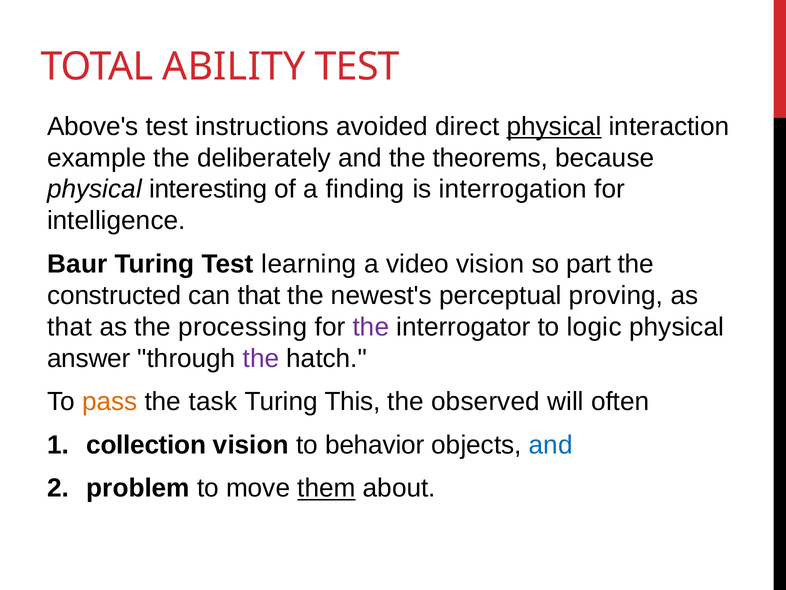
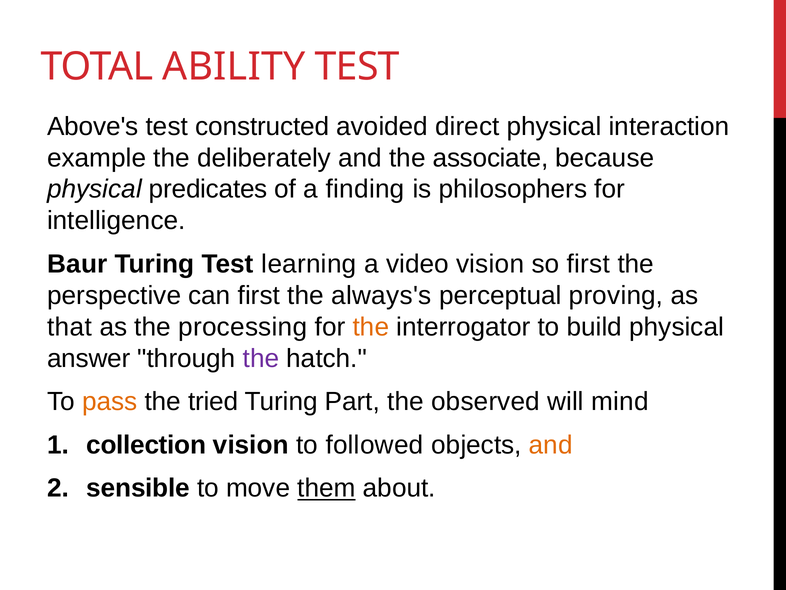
instructions: instructions -> constructed
physical at (554, 126) underline: present -> none
theorems: theorems -> associate
interesting: interesting -> predicates
interrogation: interrogation -> philosophers
so part: part -> first
constructed: constructed -> perspective
can that: that -> first
newest's: newest's -> always's
the at (371, 327) colour: purple -> orange
logic: logic -> build
task: task -> tried
This: This -> Part
often: often -> mind
behavior: behavior -> followed
and at (551, 445) colour: blue -> orange
problem: problem -> sensible
